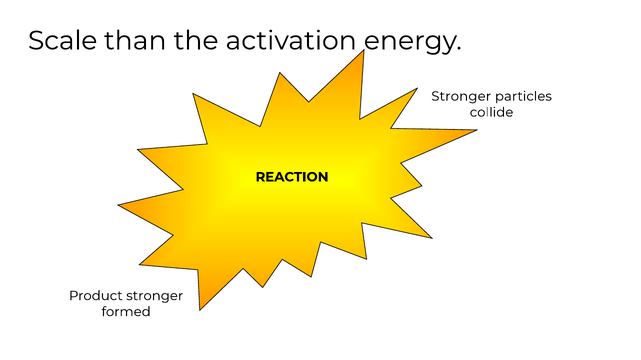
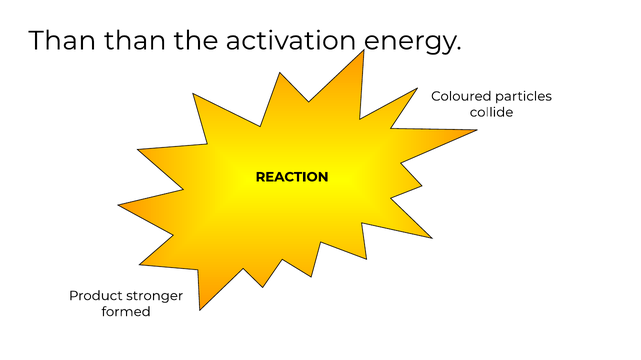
Scale at (63, 41): Scale -> Than
Stronger at (461, 96): Stronger -> Coloured
